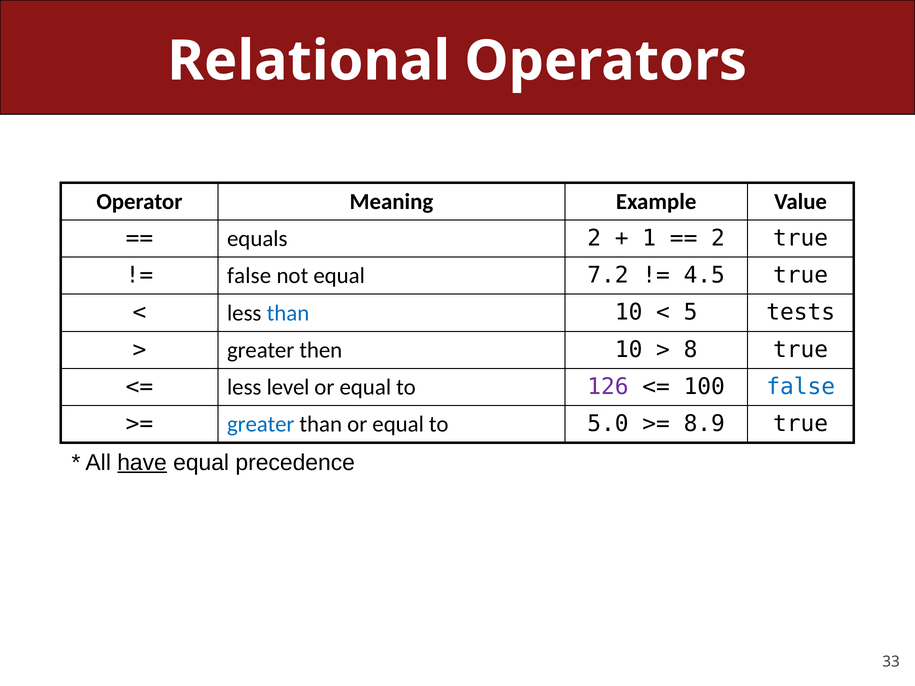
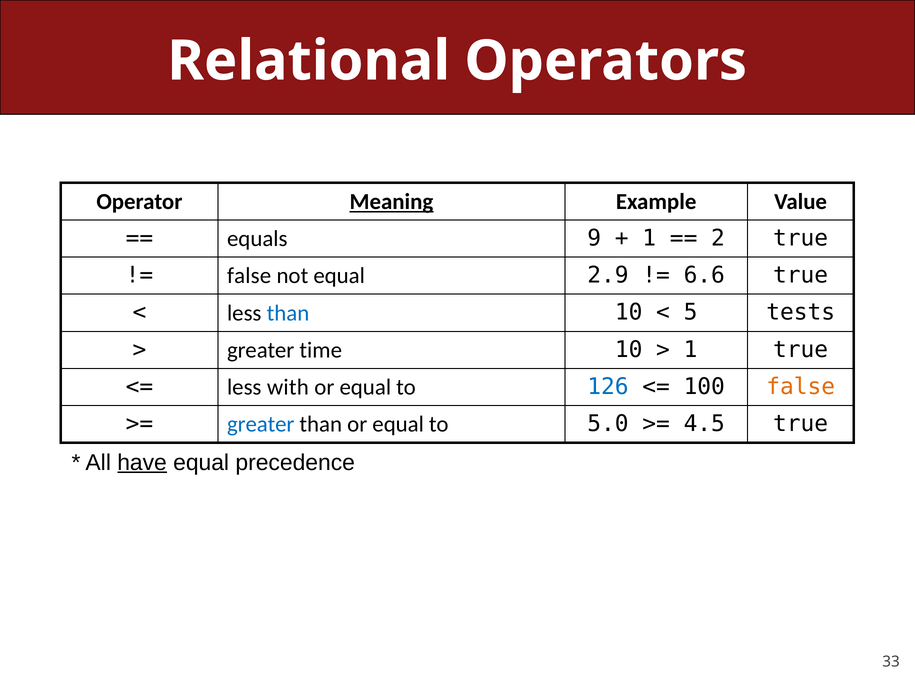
Meaning underline: none -> present
equals 2: 2 -> 9
7.2: 7.2 -> 2.9
4.5: 4.5 -> 6.6
then: then -> time
8 at (691, 350): 8 -> 1
level: level -> with
126 colour: purple -> blue
false at (801, 387) colour: blue -> orange
8.9: 8.9 -> 4.5
